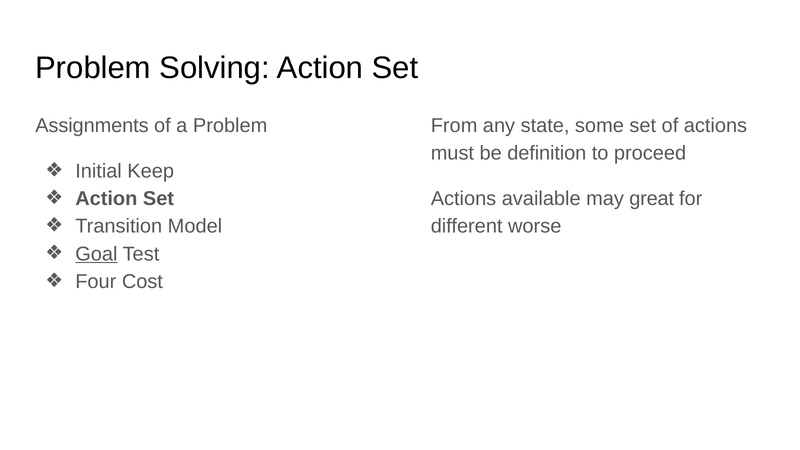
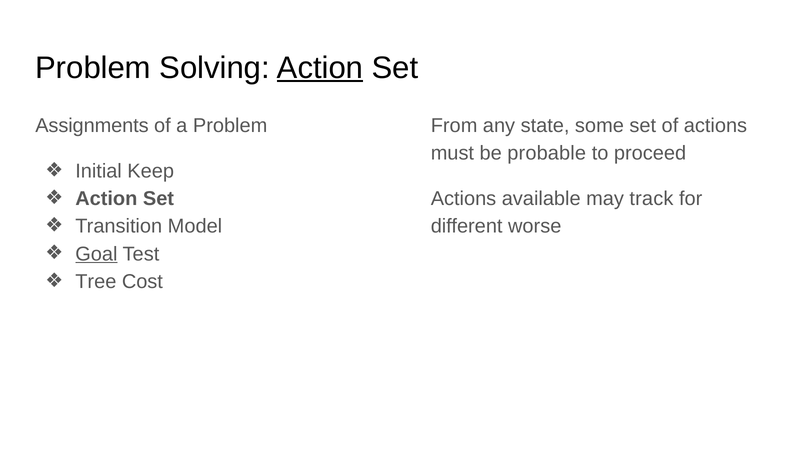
Action at (320, 68) underline: none -> present
definition: definition -> probable
great: great -> track
Four: Four -> Tree
